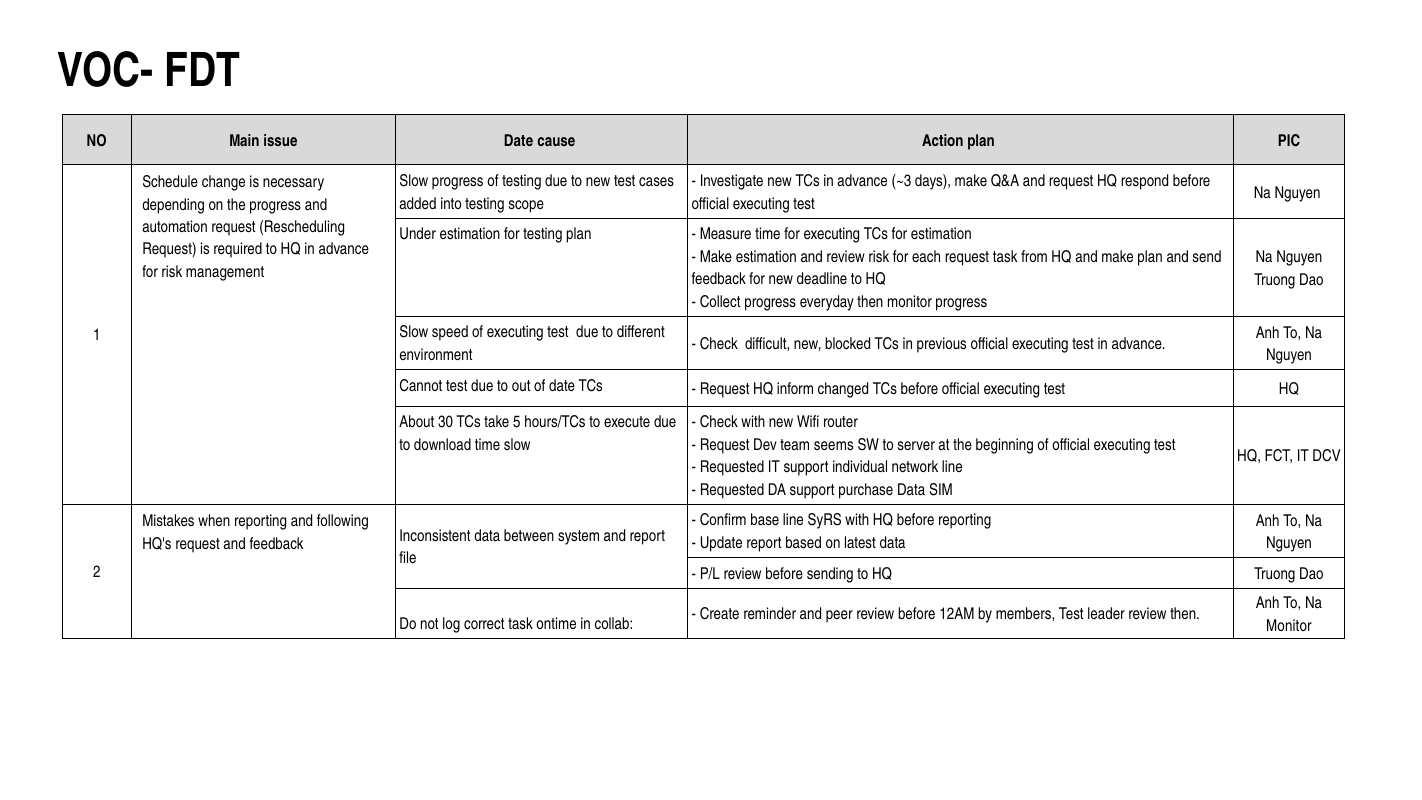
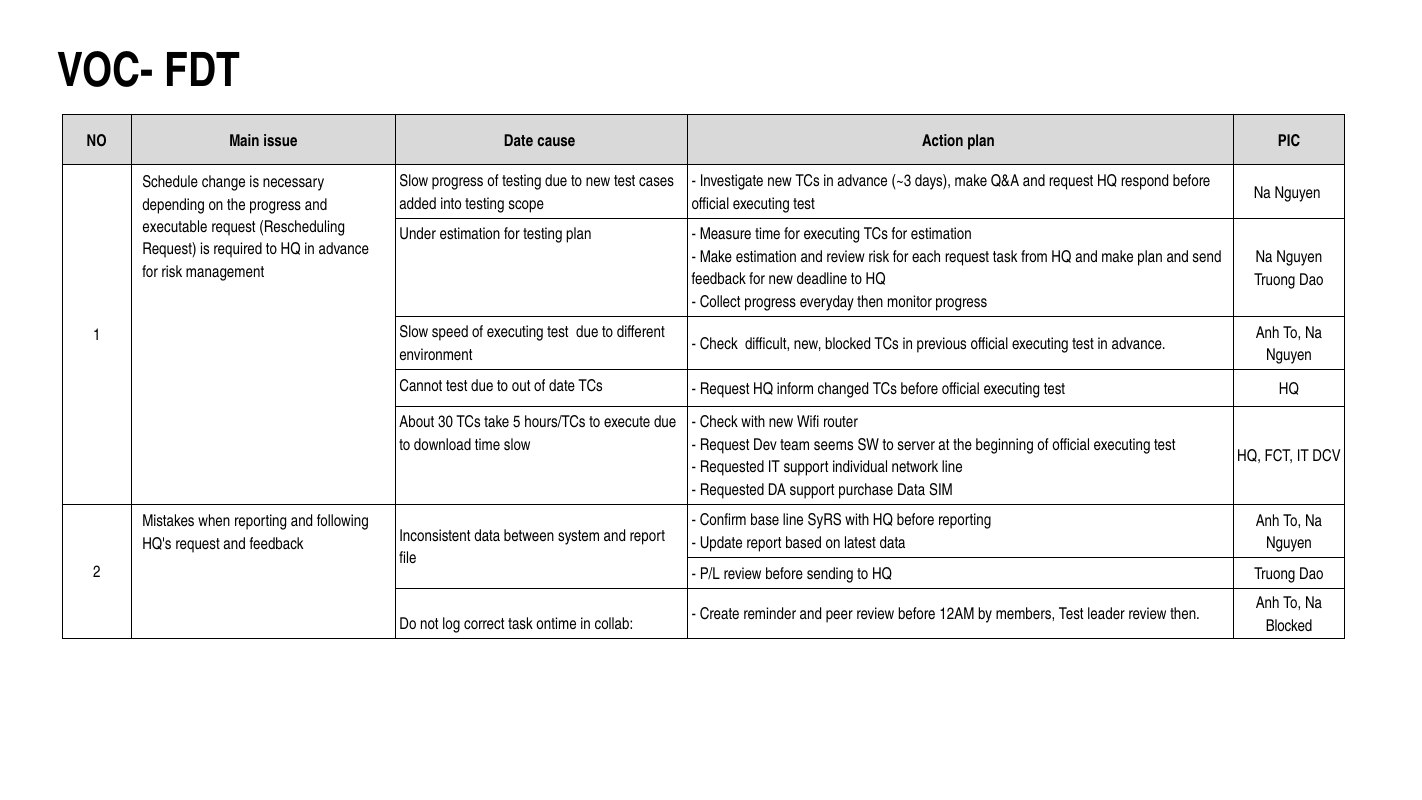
automation: automation -> executable
Monitor at (1289, 626): Monitor -> Blocked
